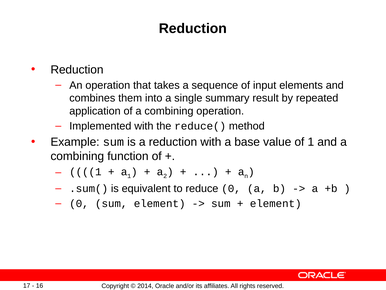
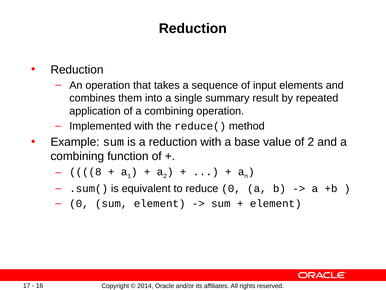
of 1: 1 -> 2
1 at (85, 172): 1 -> 8
